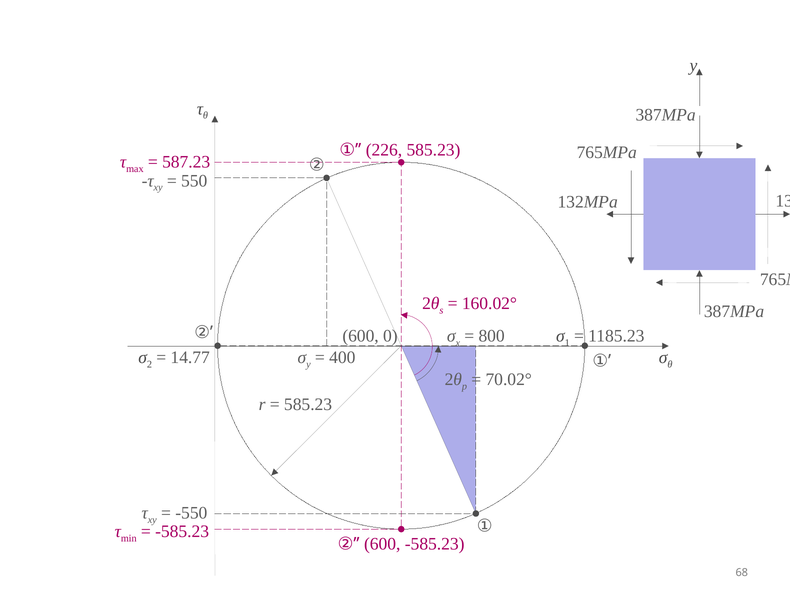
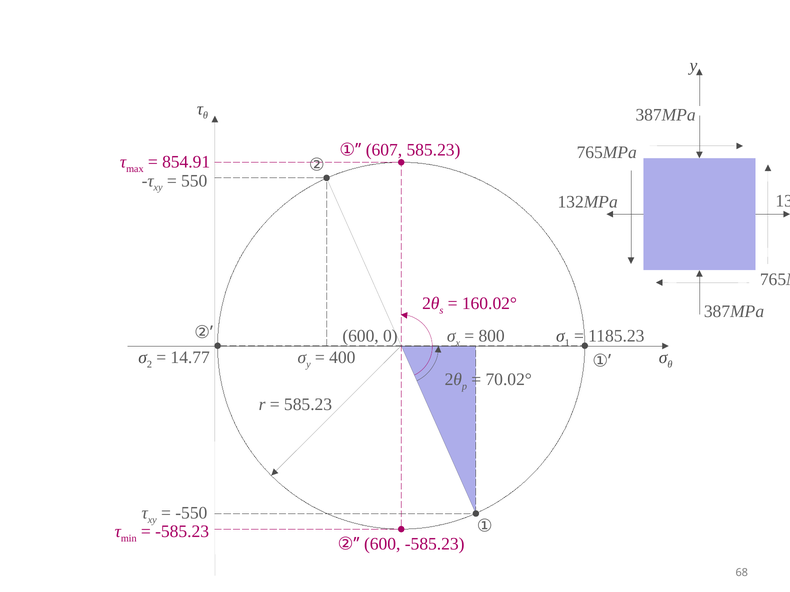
226: 226 -> 607
587.23: 587.23 -> 854.91
